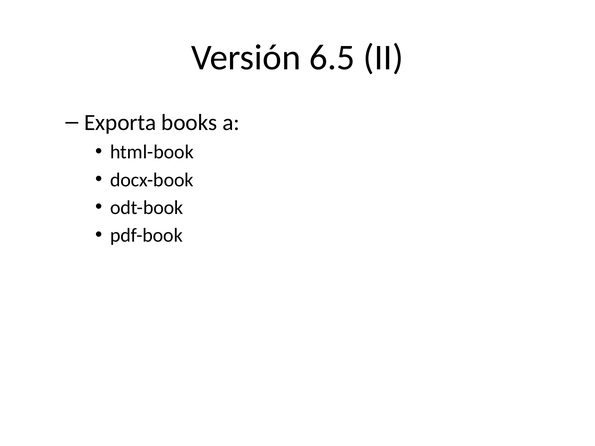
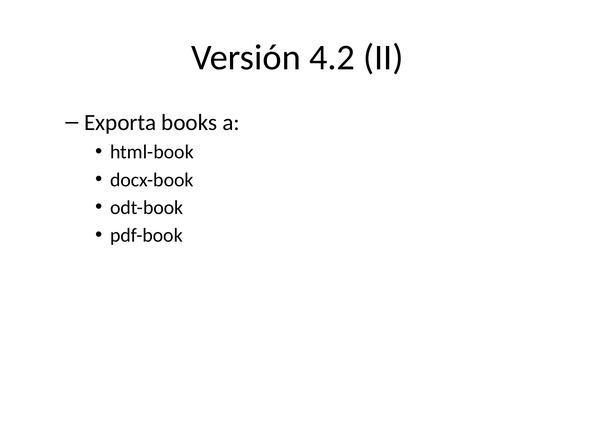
6.5: 6.5 -> 4.2
